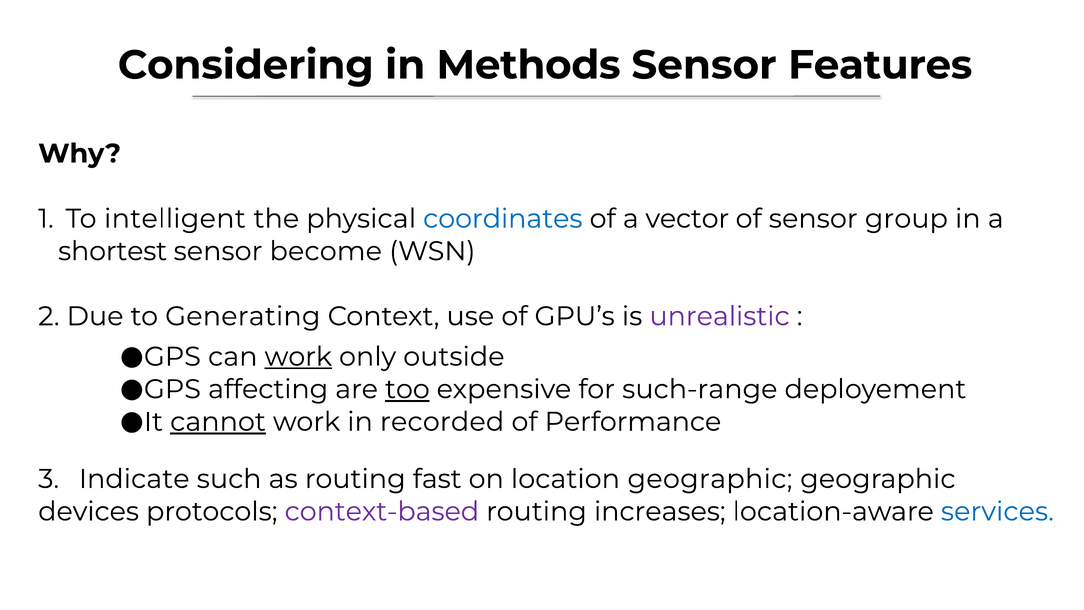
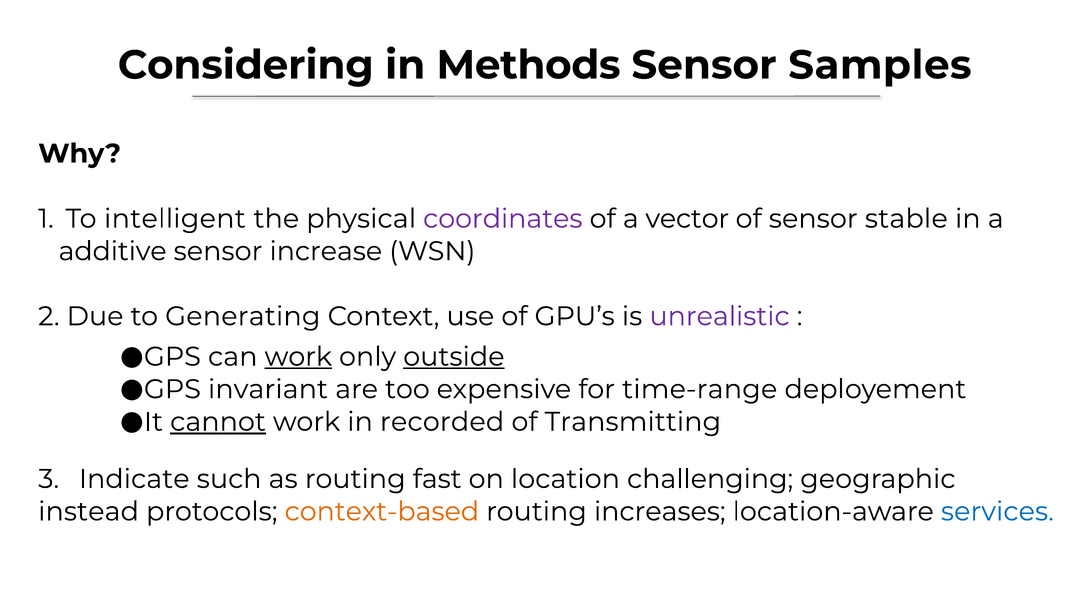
Features: Features -> Samples
coordinates colour: blue -> purple
group: group -> stable
shortest: shortest -> additive
become: become -> increase
outside underline: none -> present
affecting: affecting -> invariant
too underline: present -> none
such-range: such-range -> time-range
Performance: Performance -> Transmitting
location geographic: geographic -> challenging
devices: devices -> instead
context-based colour: purple -> orange
